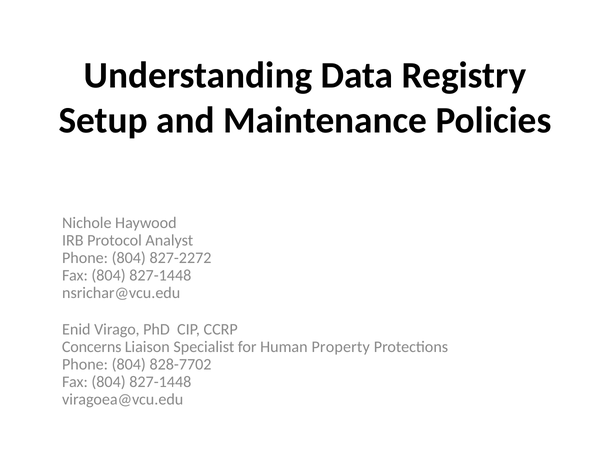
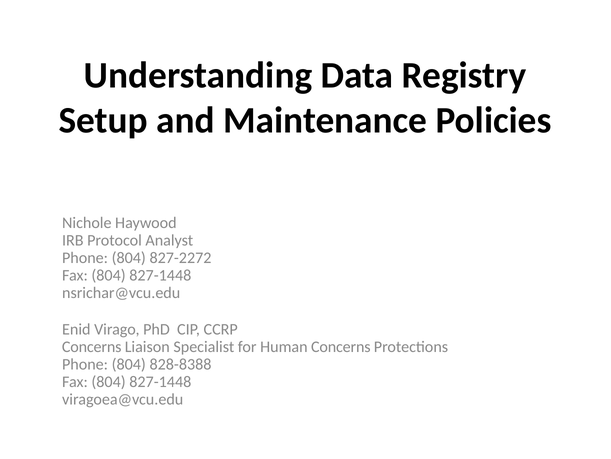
Human Property: Property -> Concerns
828-7702: 828-7702 -> 828-8388
